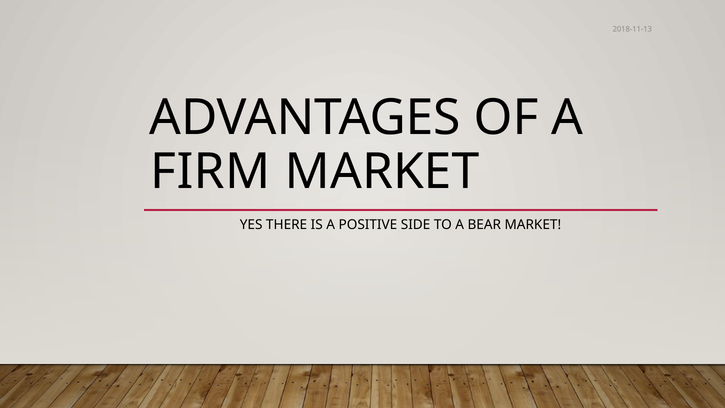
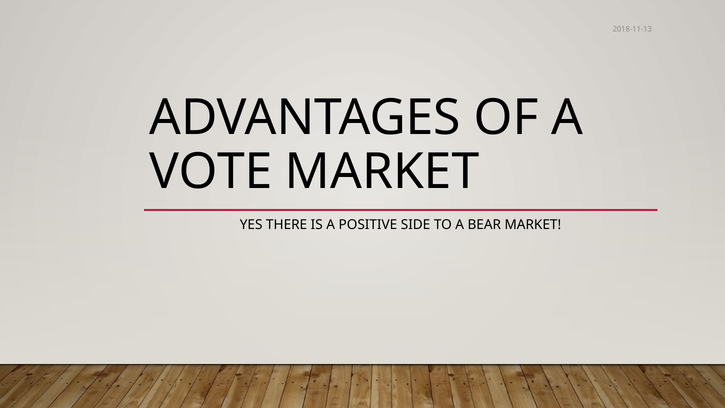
FIRM: FIRM -> VOTE
